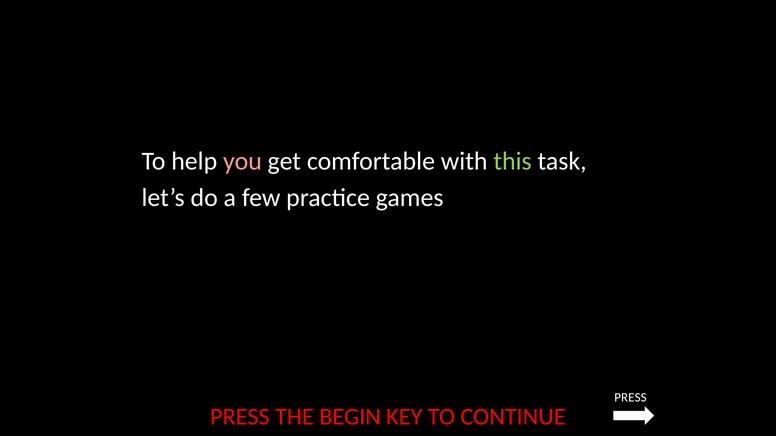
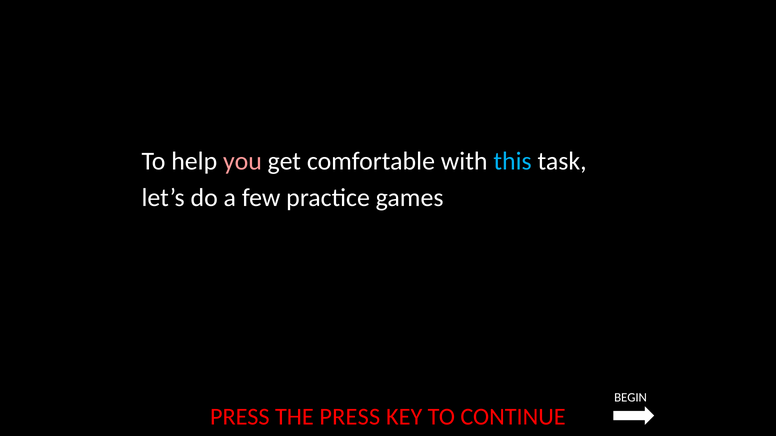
this colour: light green -> light blue
PRESS at (630, 398): PRESS -> BEGIN
THE BEGIN: BEGIN -> PRESS
